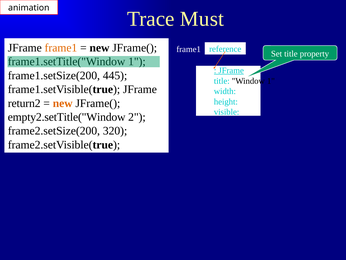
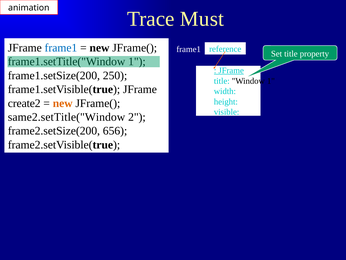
frame1 at (61, 48) colour: orange -> blue
445: 445 -> 250
return2: return2 -> create2
empty2.setTitle("Window: empty2.setTitle("Window -> same2.setTitle("Window
320: 320 -> 656
